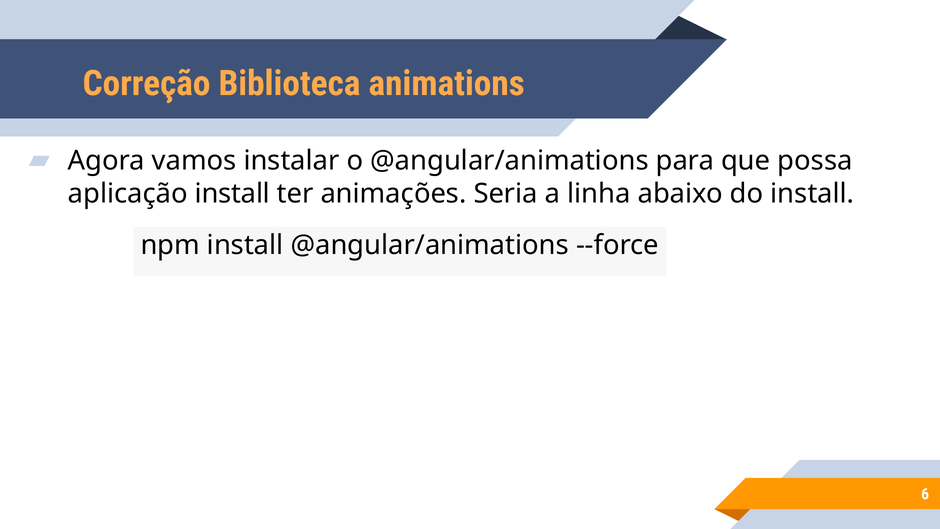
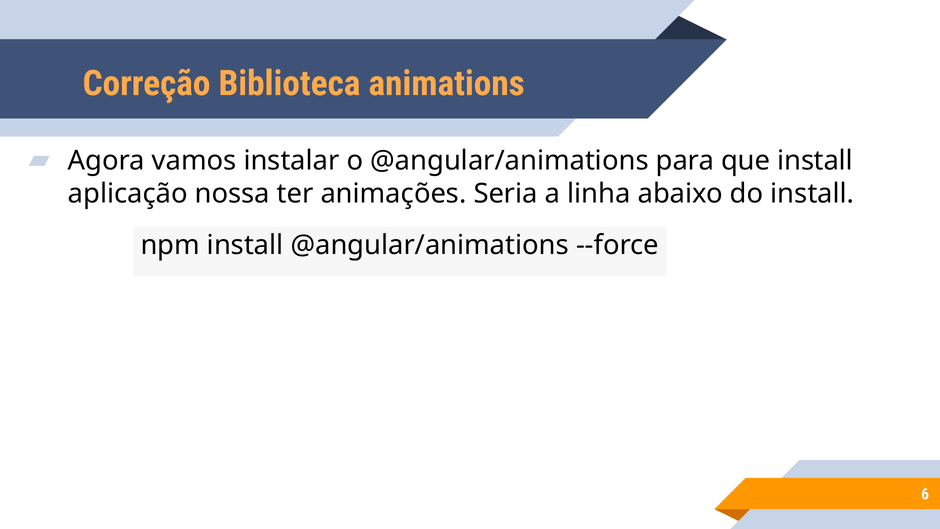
que possa: possa -> install
aplicação install: install -> nossa
